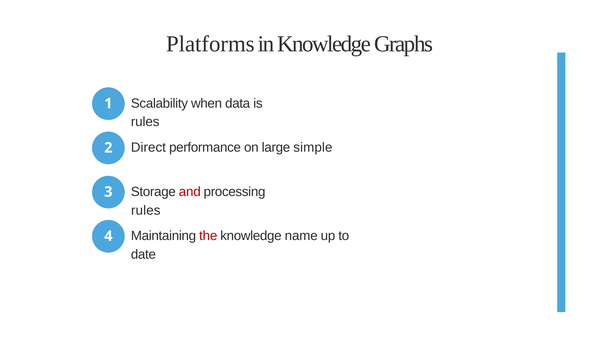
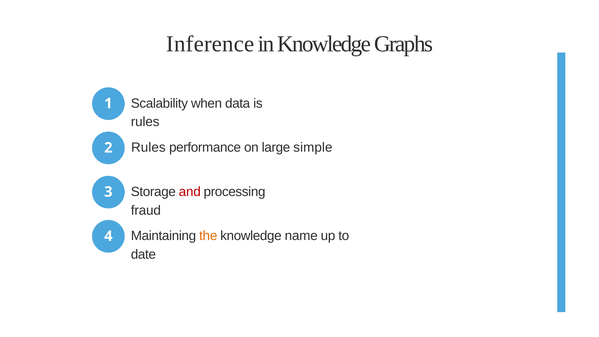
Platforms: Platforms -> Inference
2 Direct: Direct -> Rules
rules at (146, 210): rules -> fraud
the colour: red -> orange
